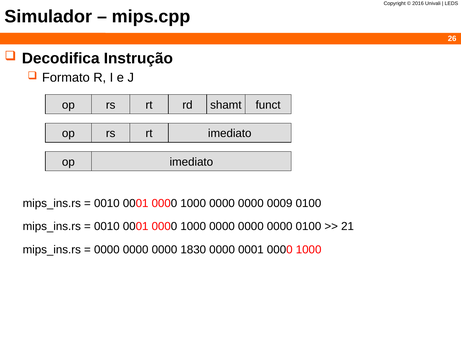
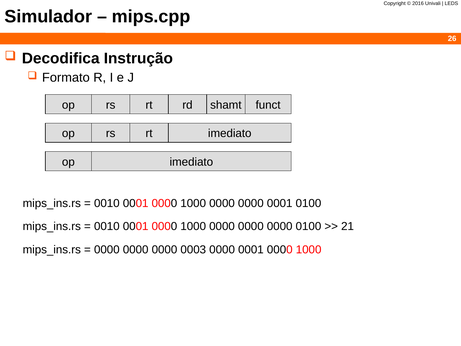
0000 0000 0009: 0009 -> 0001
1830: 1830 -> 0003
